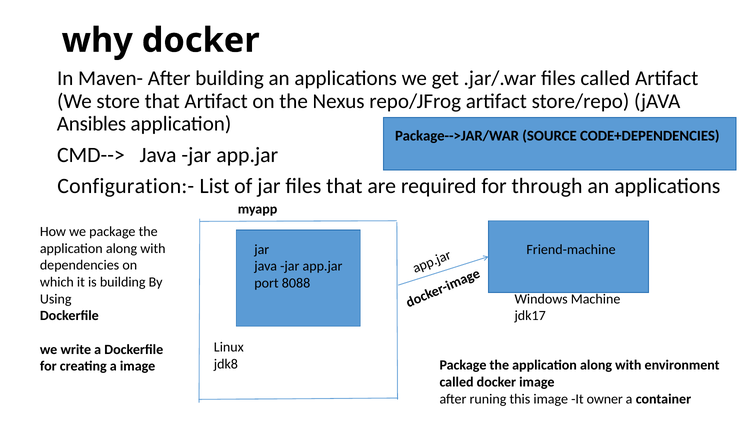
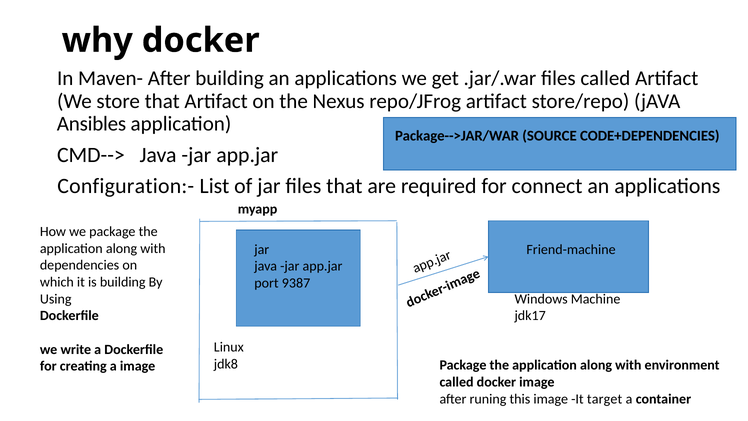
through: through -> connect
8088: 8088 -> 9387
owner: owner -> target
